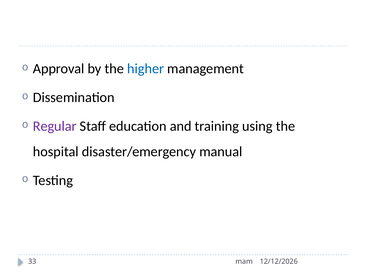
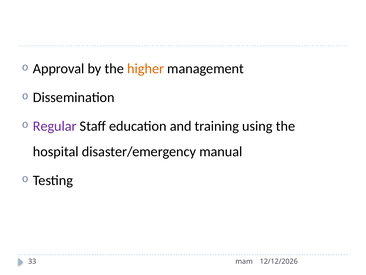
higher colour: blue -> orange
